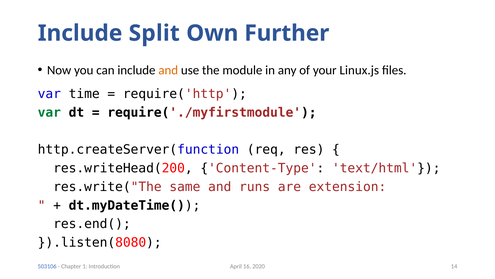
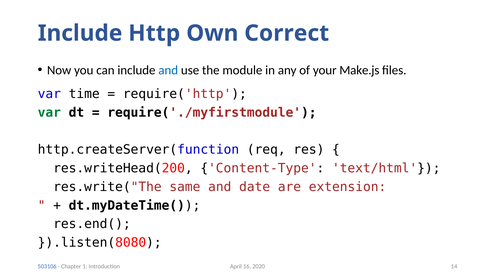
Split: Split -> Http
Further: Further -> Correct
and at (168, 70) colour: orange -> blue
Linux.js: Linux.js -> Make.js
runs: runs -> date
